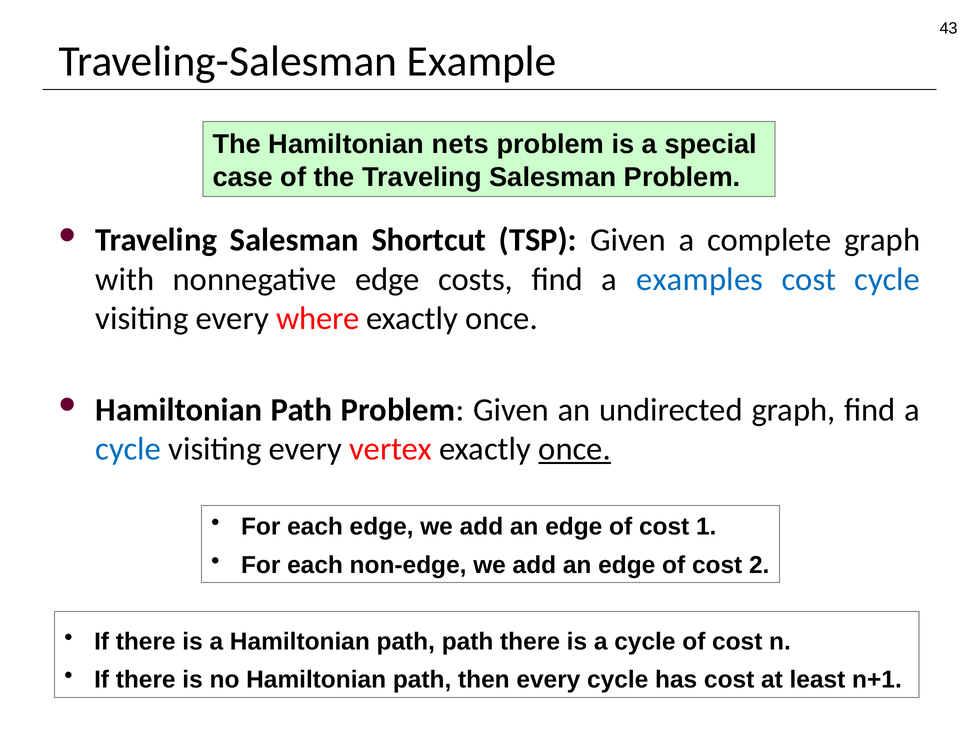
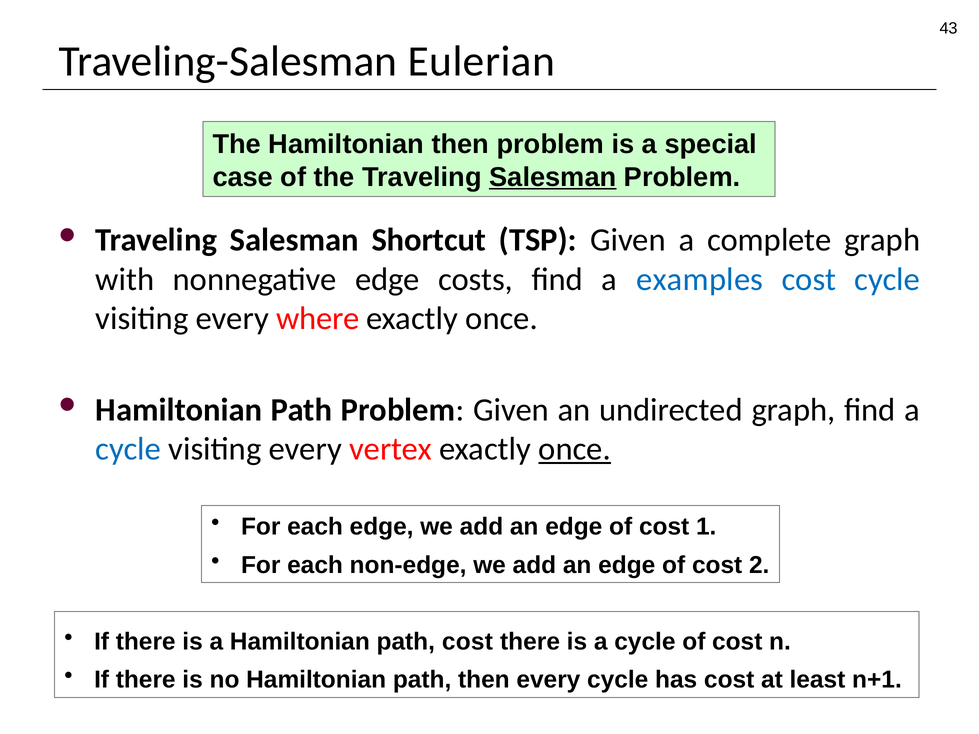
Example: Example -> Eulerian
Hamiltonian nets: nets -> then
Salesman at (553, 177) underline: none -> present
path path: path -> cost
